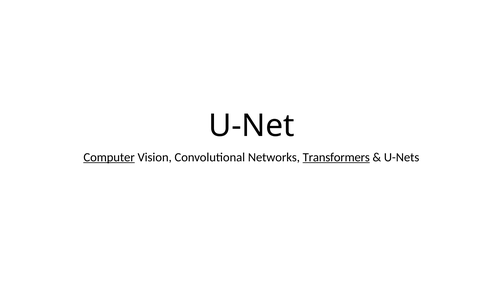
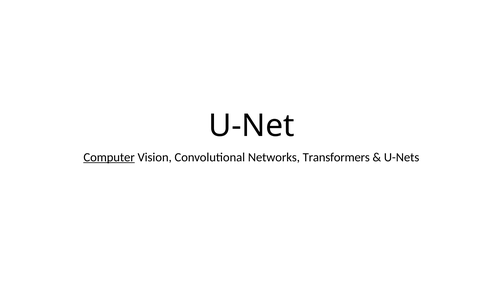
Transformers underline: present -> none
